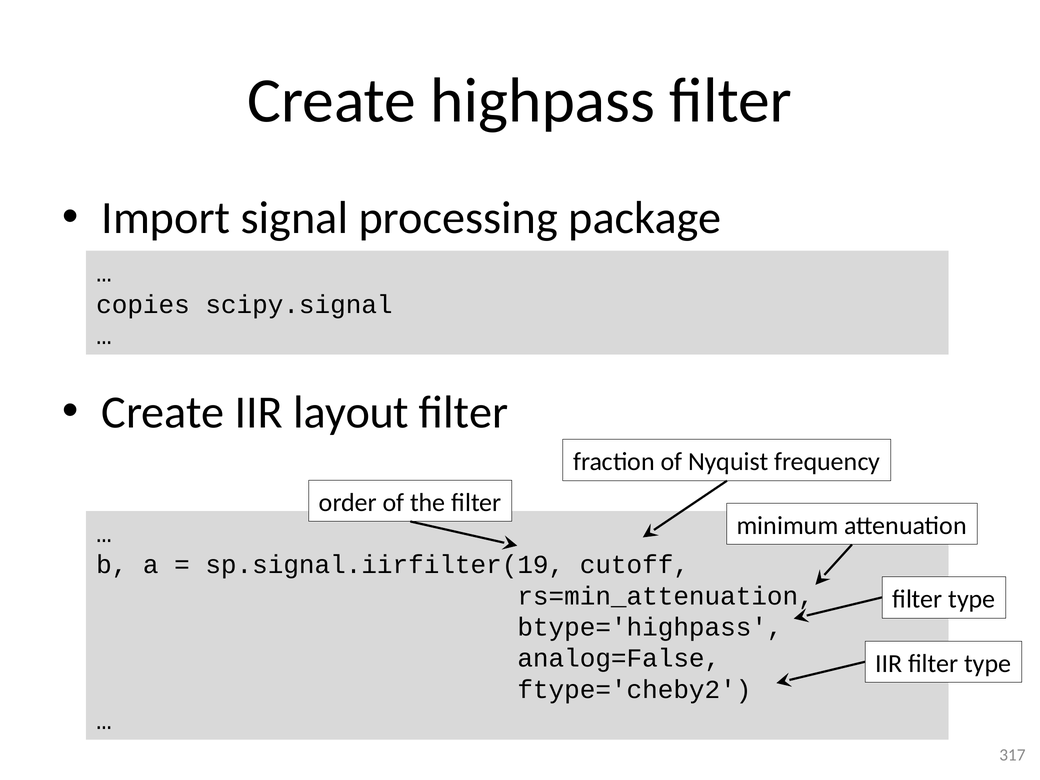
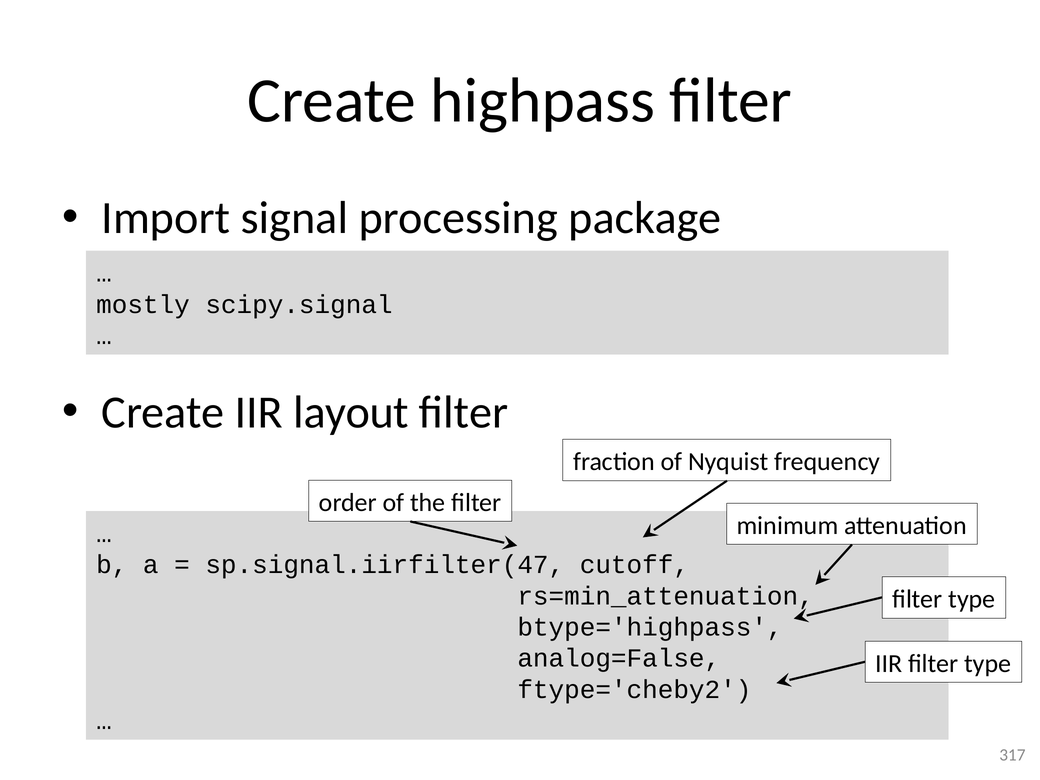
copies: copies -> mostly
sp.signal.iirfilter(19: sp.signal.iirfilter(19 -> sp.signal.iirfilter(47
